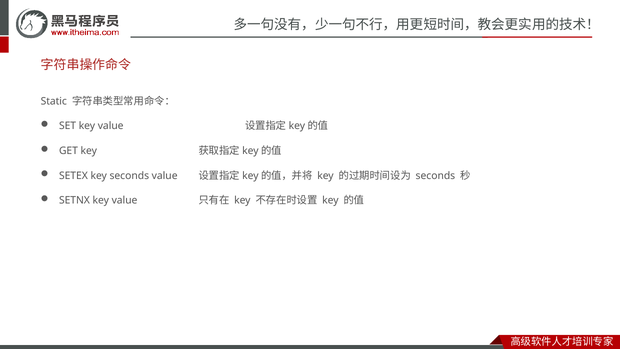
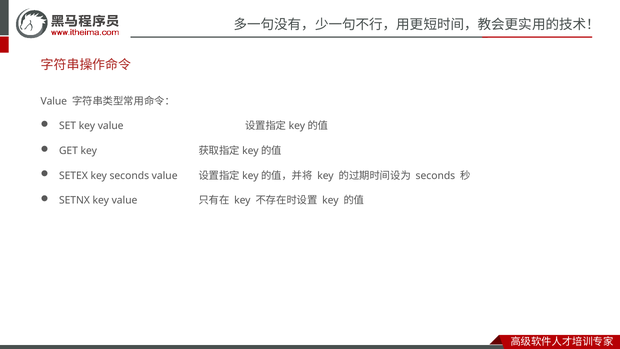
Static at (54, 101): Static -> Value
